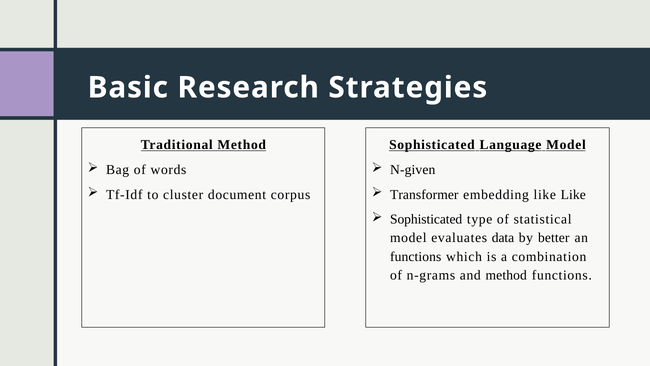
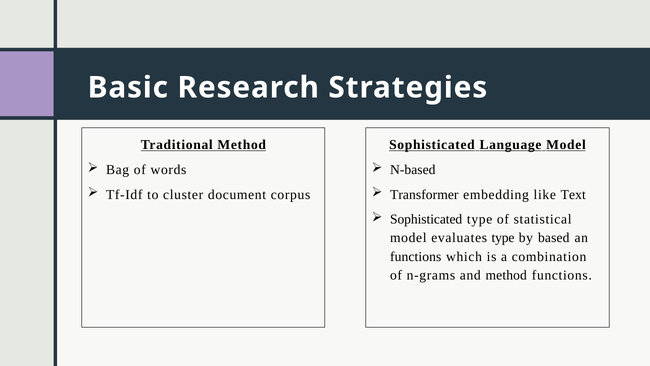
N-given: N-given -> N-based
like Like: Like -> Text
evaluates data: data -> type
better: better -> based
